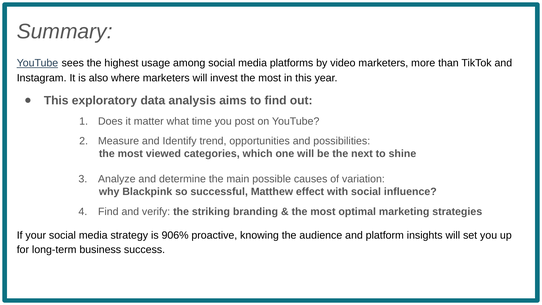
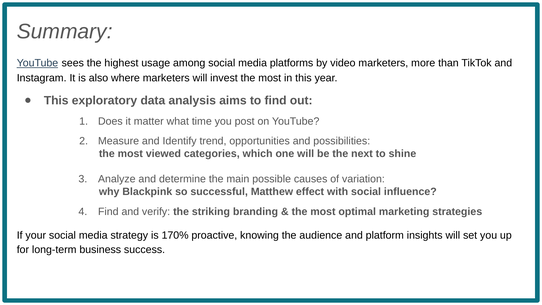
906%: 906% -> 170%
